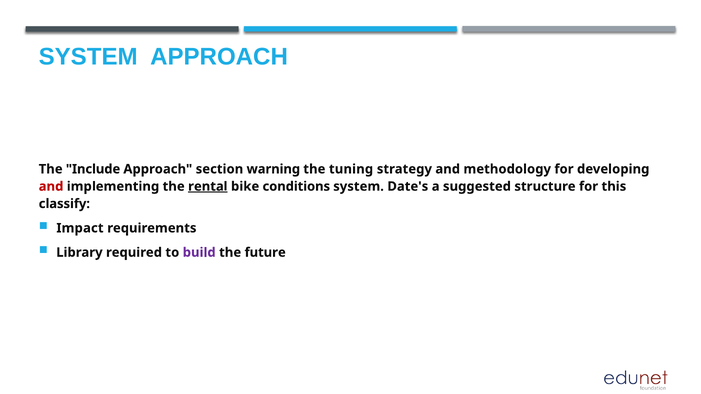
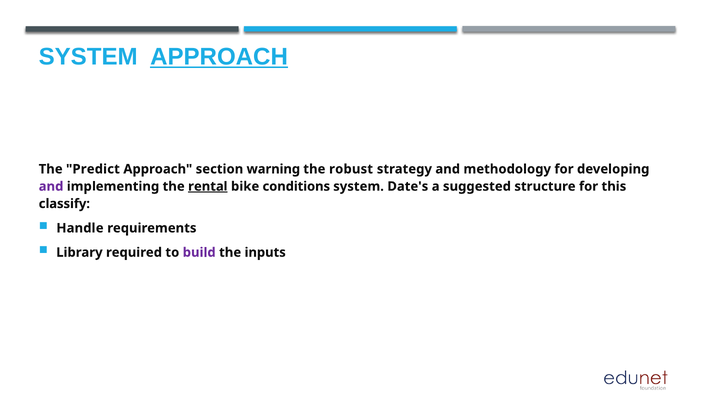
APPROACH at (219, 57) underline: none -> present
Include: Include -> Predict
tuning: tuning -> robust
and at (51, 187) colour: red -> purple
Impact: Impact -> Handle
future: future -> inputs
